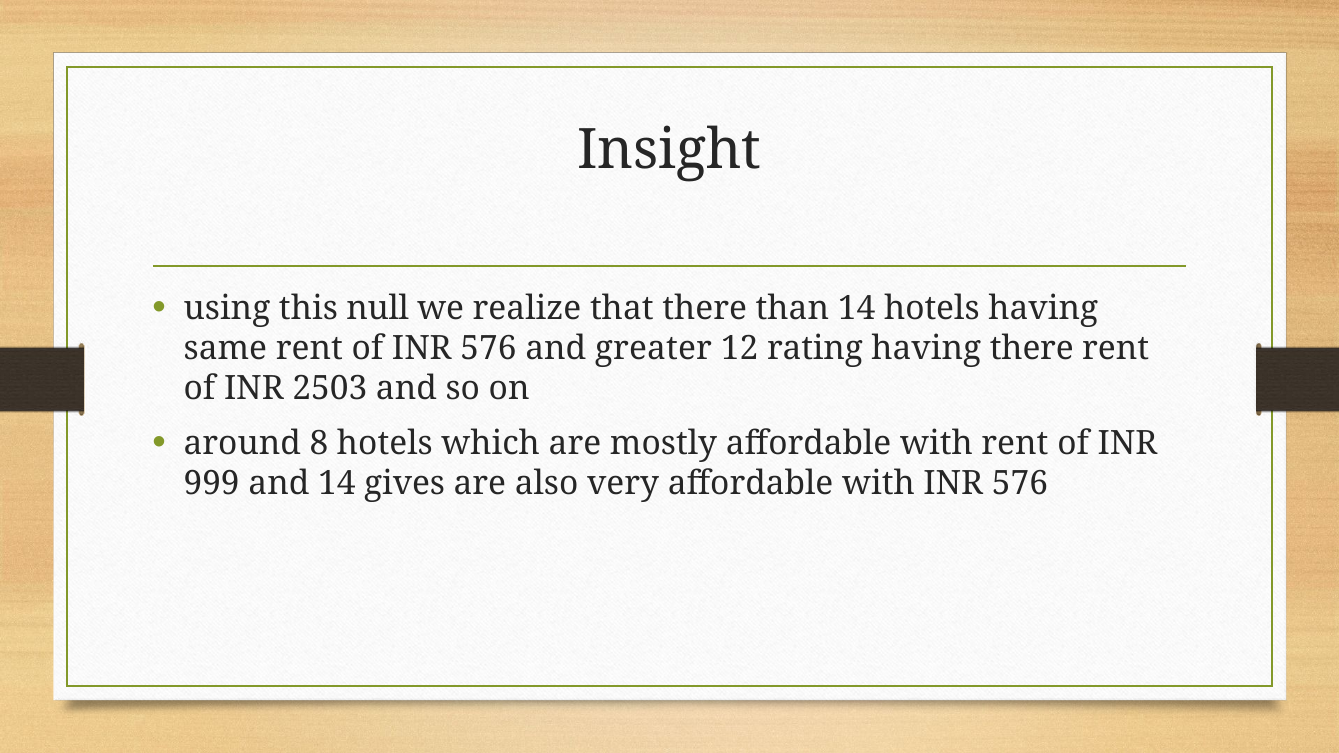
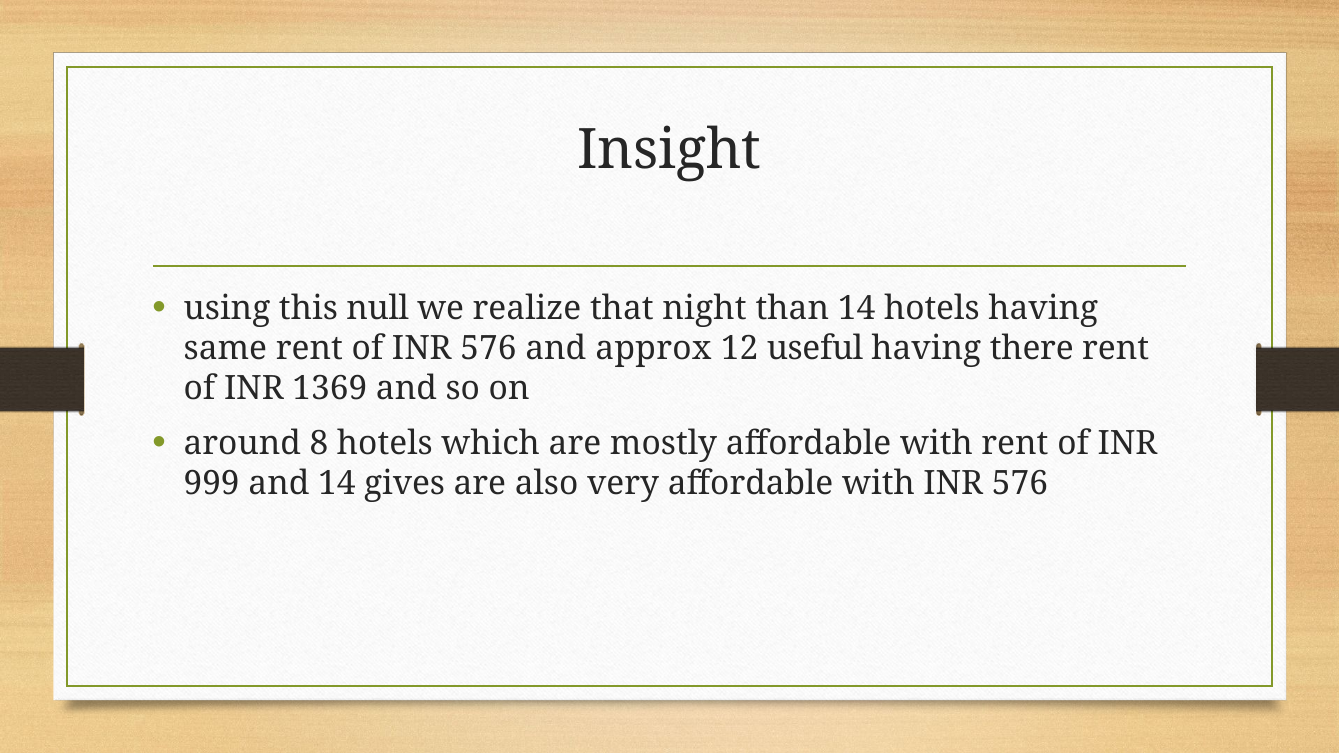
that there: there -> night
greater: greater -> approx
rating: rating -> useful
2503: 2503 -> 1369
